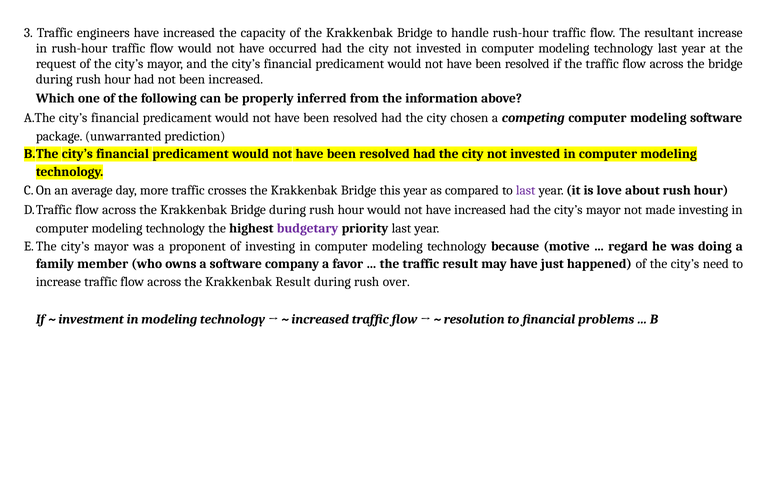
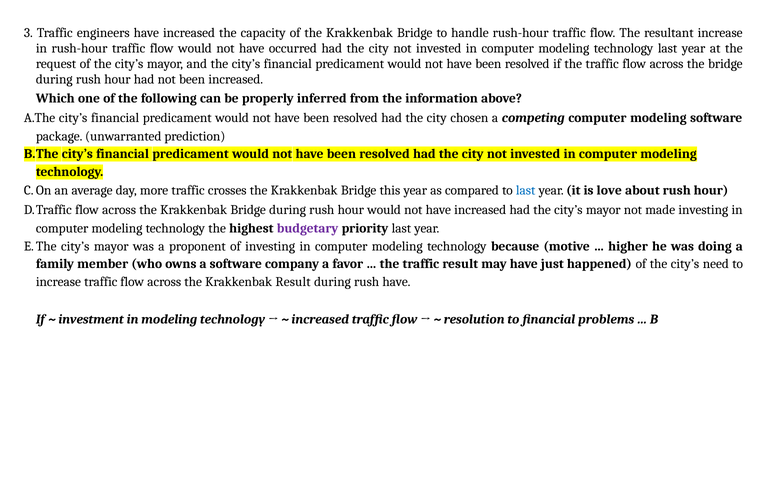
last at (526, 191) colour: purple -> blue
regard: regard -> higher
rush over: over -> have
